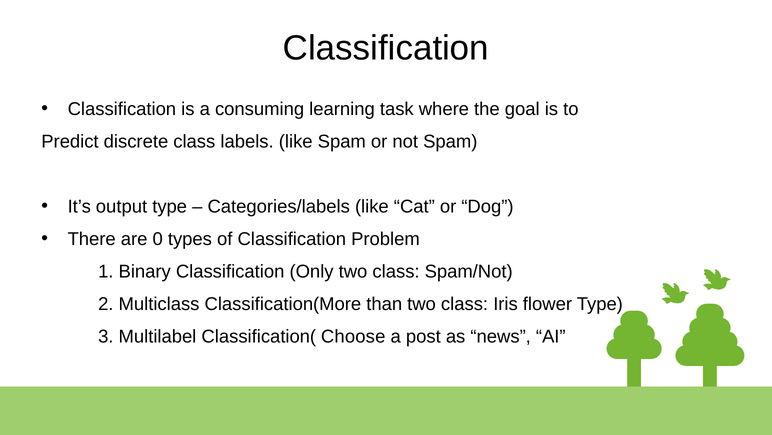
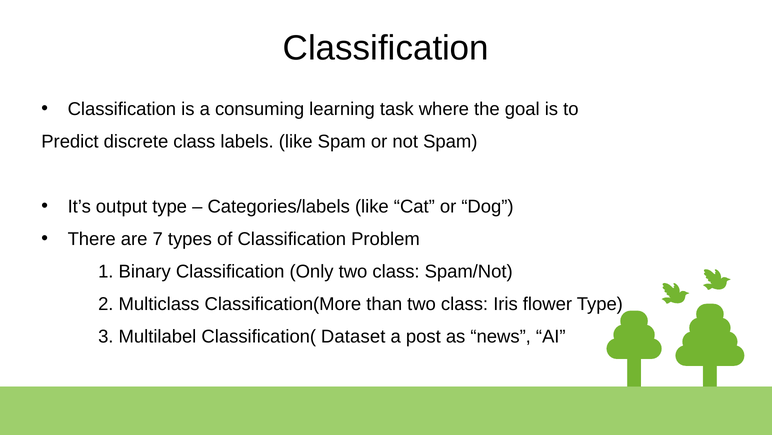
0: 0 -> 7
Choose: Choose -> Dataset
